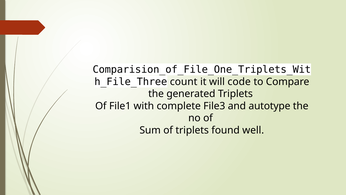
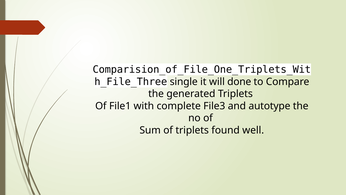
count: count -> single
code: code -> done
